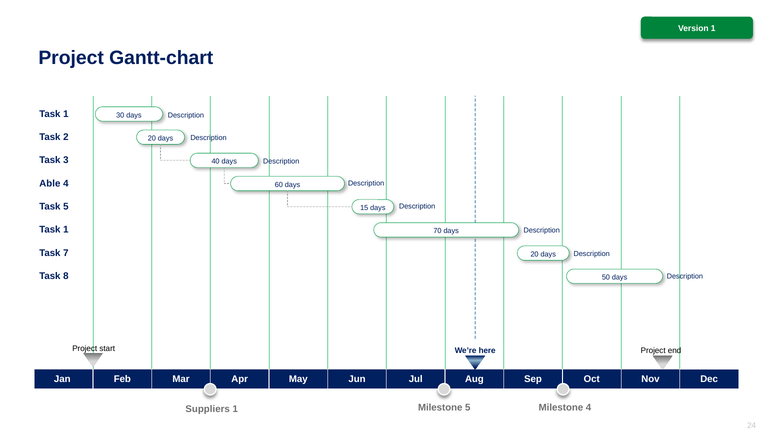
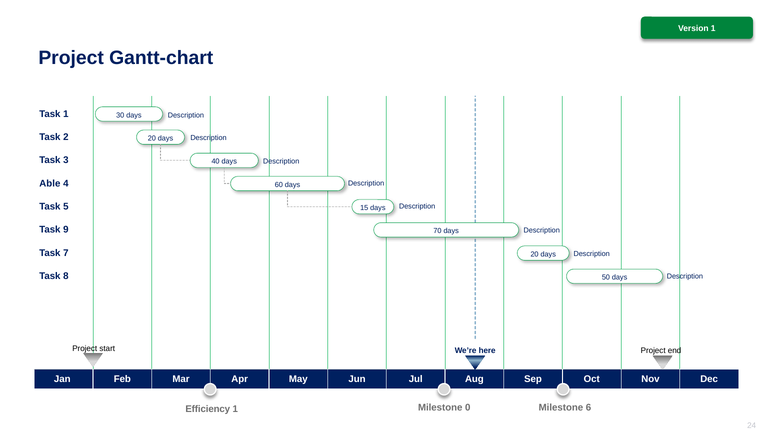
1 at (66, 230): 1 -> 9
Milestone 4: 4 -> 6
Suppliers: Suppliers -> Efficiency
Milestone 5: 5 -> 0
